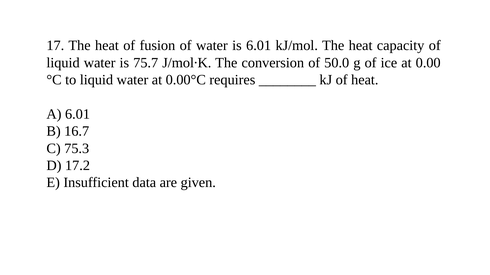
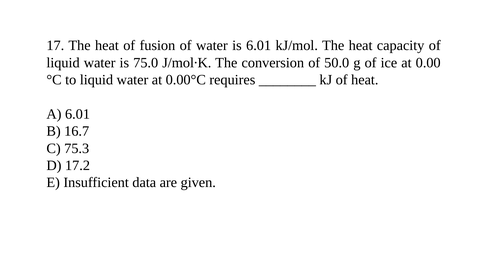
75.7: 75.7 -> 75.0
